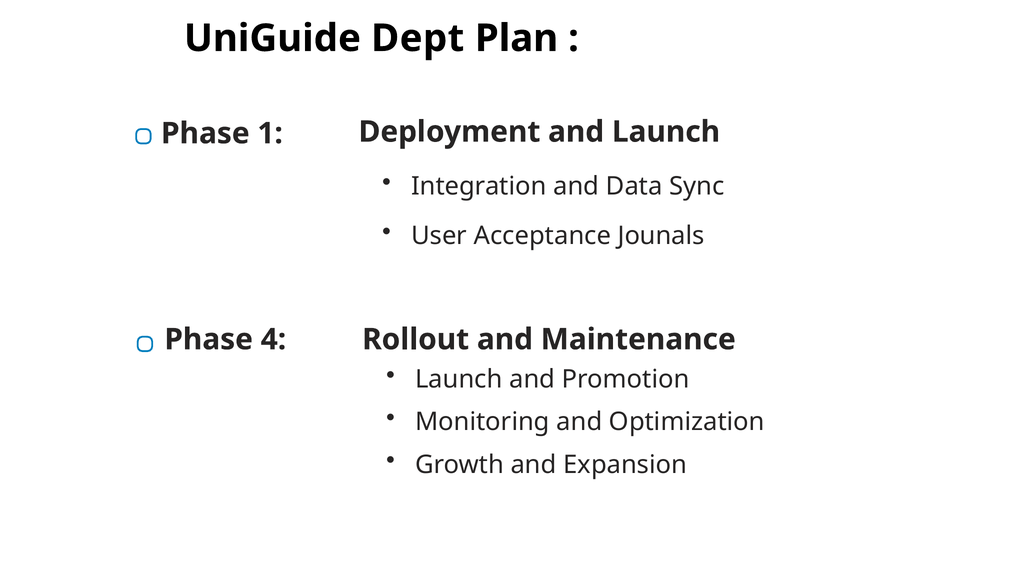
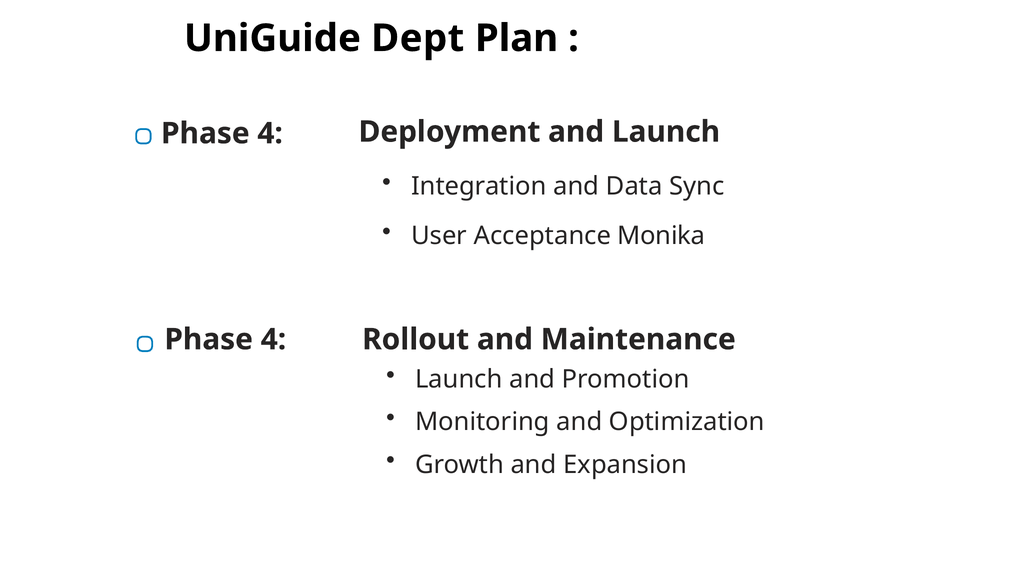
1 at (270, 134): 1 -> 4
Jounals: Jounals -> Monika
